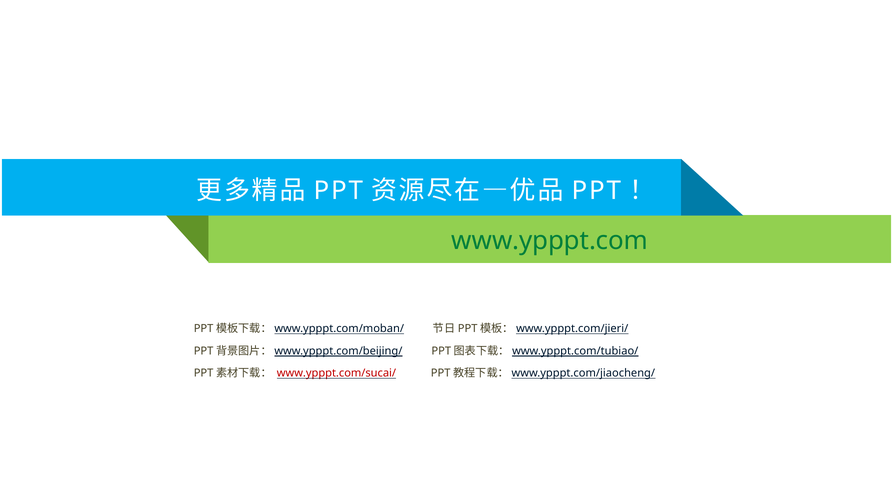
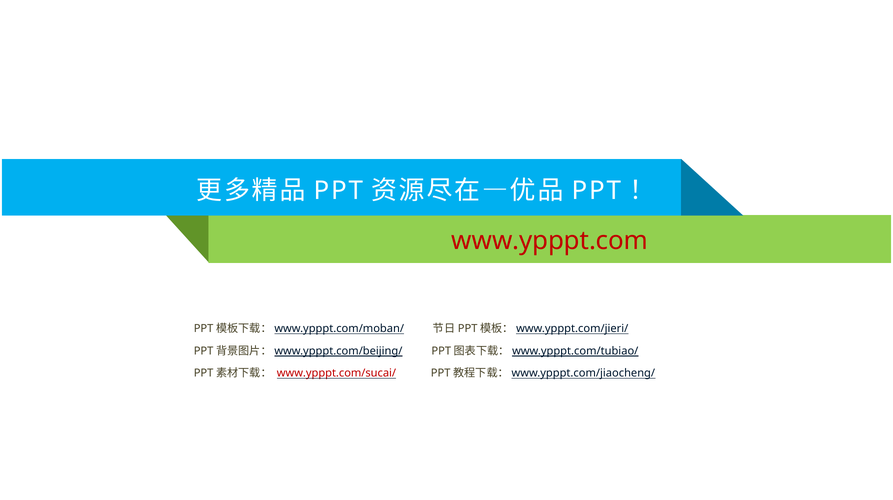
www.ypppt.com colour: green -> red
